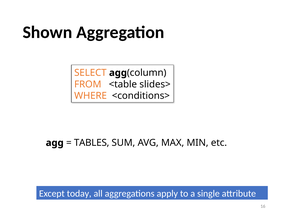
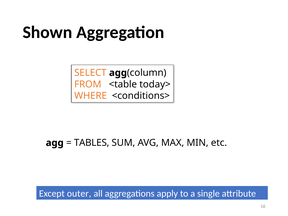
slides>: slides> -> today>
today: today -> outer
